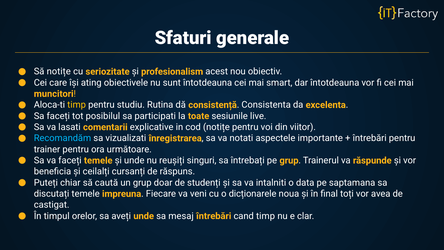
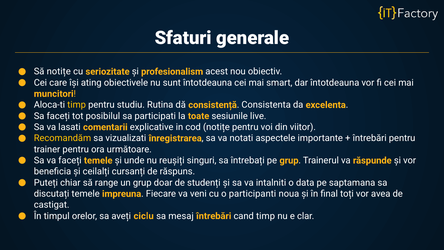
Recomandăm colour: light blue -> yellow
caută: caută -> range
dicționarele: dicționarele -> participanti
aveți unde: unde -> ciclu
